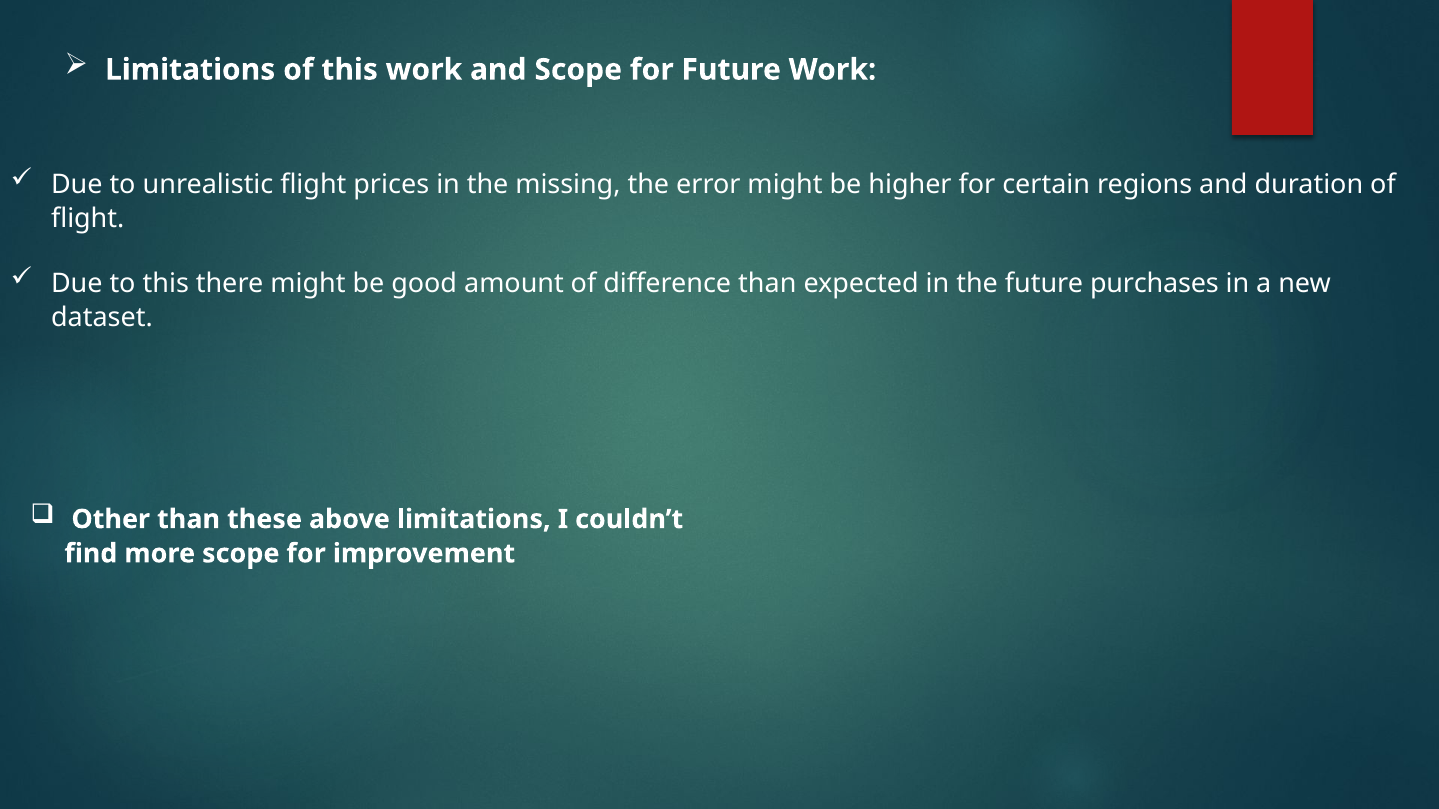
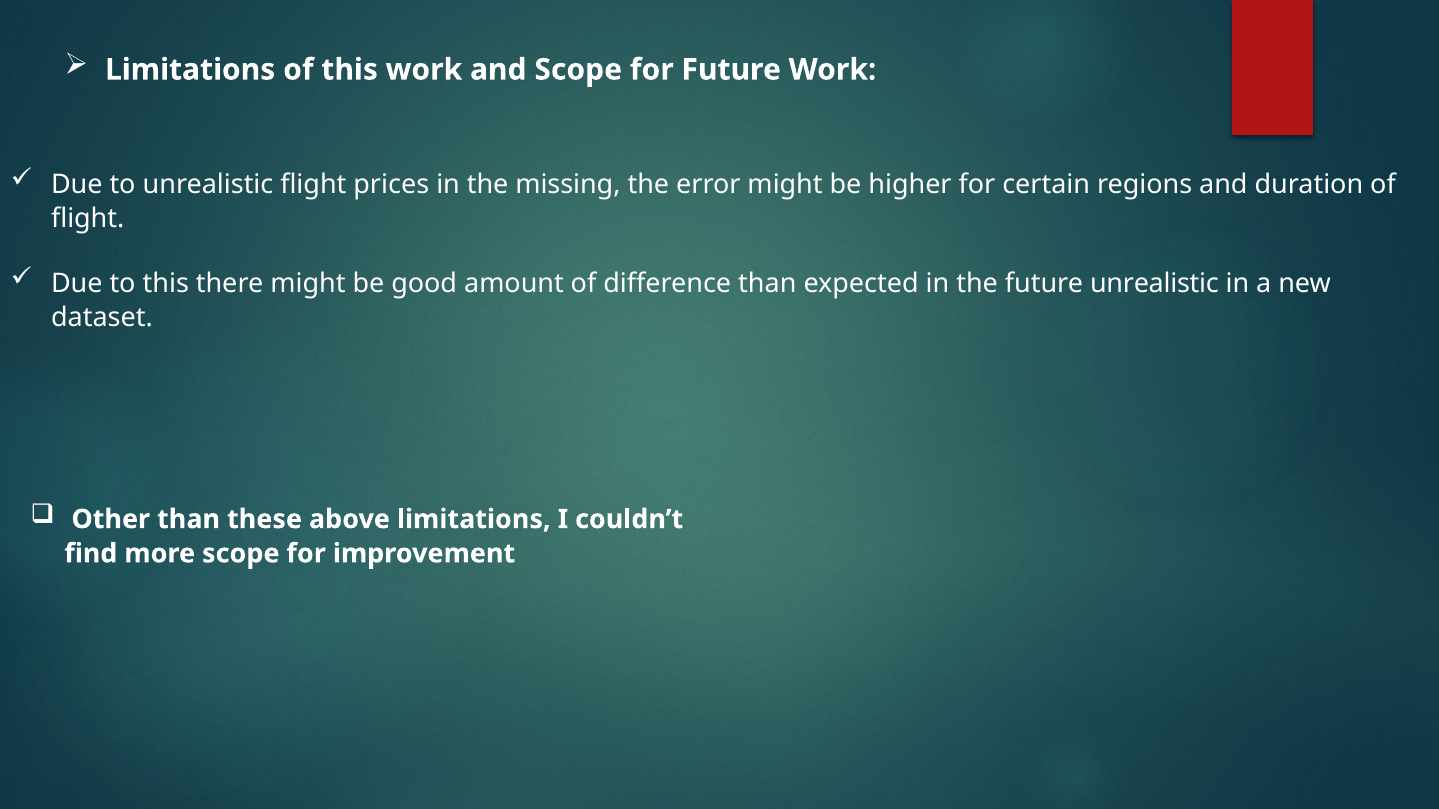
future purchases: purchases -> unrealistic
